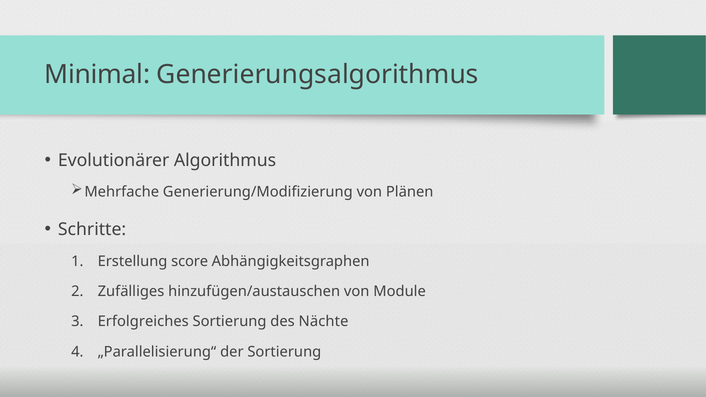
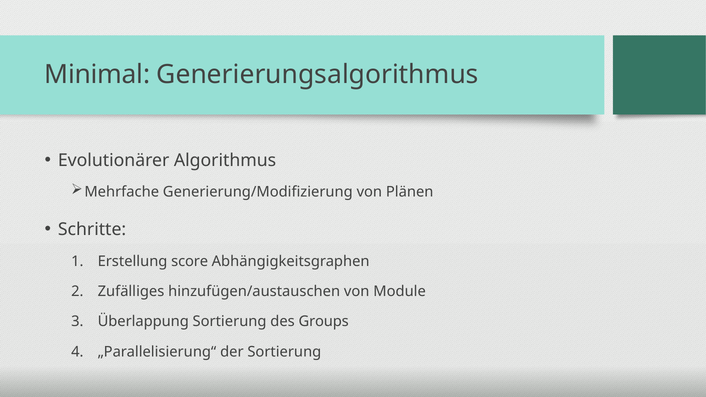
Erfolgreiches: Erfolgreiches -> Überlappung
Nächte: Nächte -> Groups
